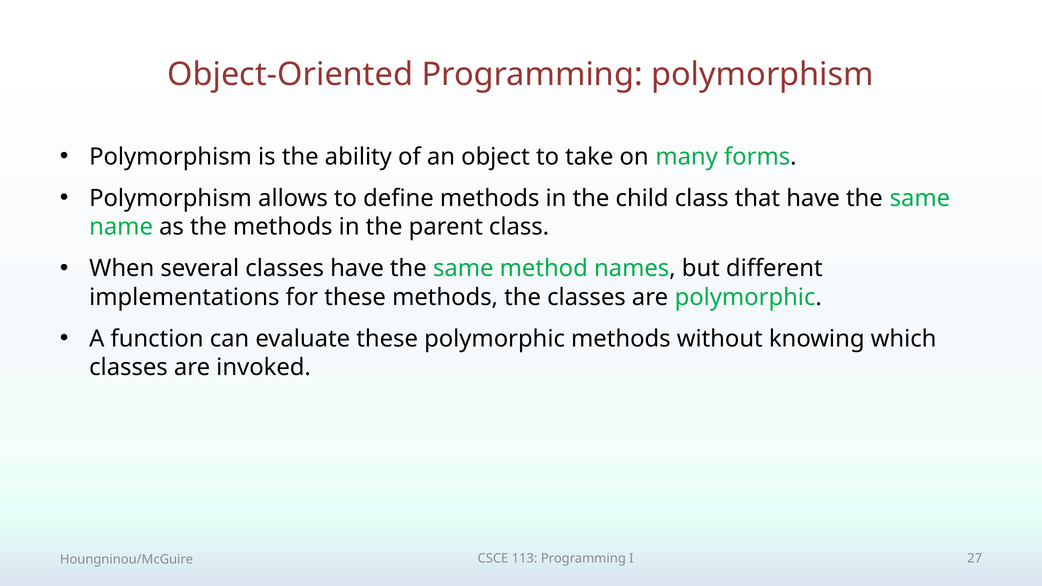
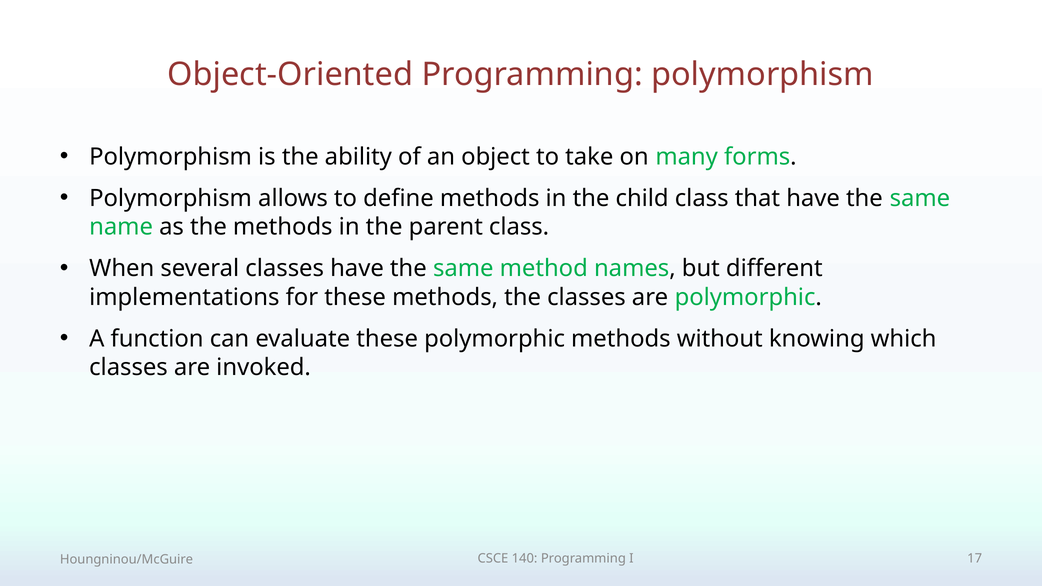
113: 113 -> 140
27: 27 -> 17
